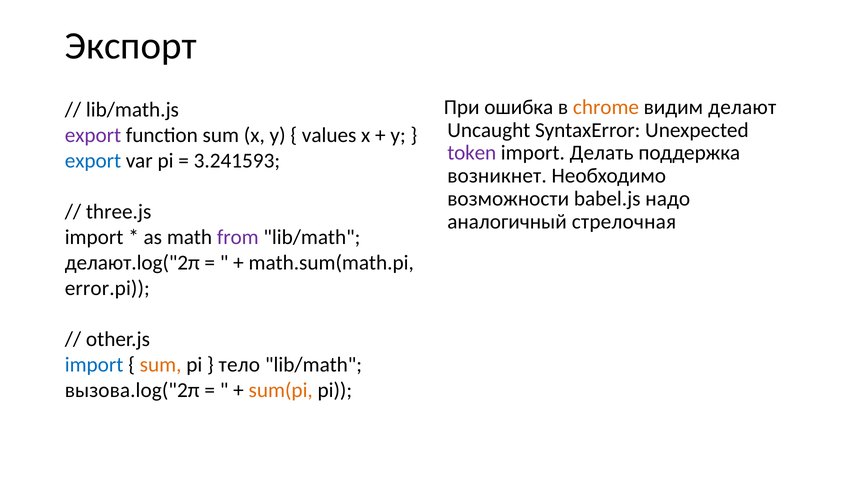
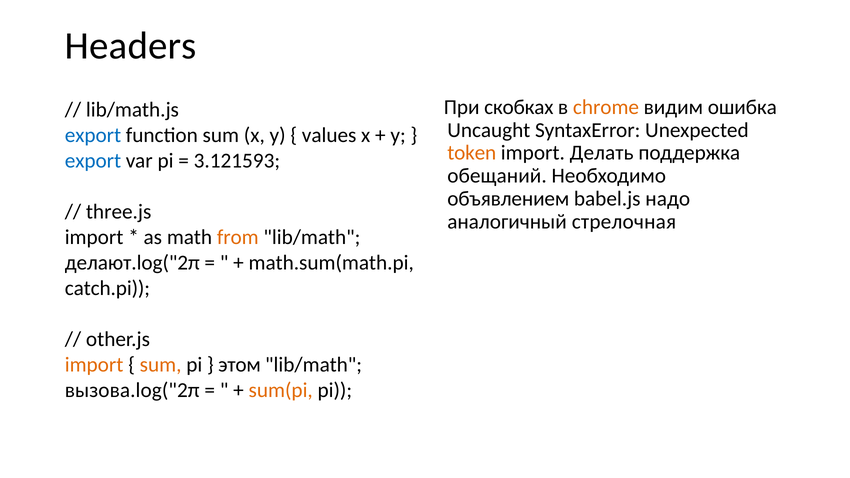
Экспорт: Экспорт -> Headers
ошибка: ошибка -> скобках
делают: делают -> ошибка
export at (93, 135) colour: purple -> blue
token colour: purple -> orange
3.241593: 3.241593 -> 3.121593
возникнет: возникнет -> обещаний
возможности: возможности -> объявлением
from colour: purple -> orange
error.pi: error.pi -> catch.pi
import at (94, 365) colour: blue -> orange
тело: тело -> этом
